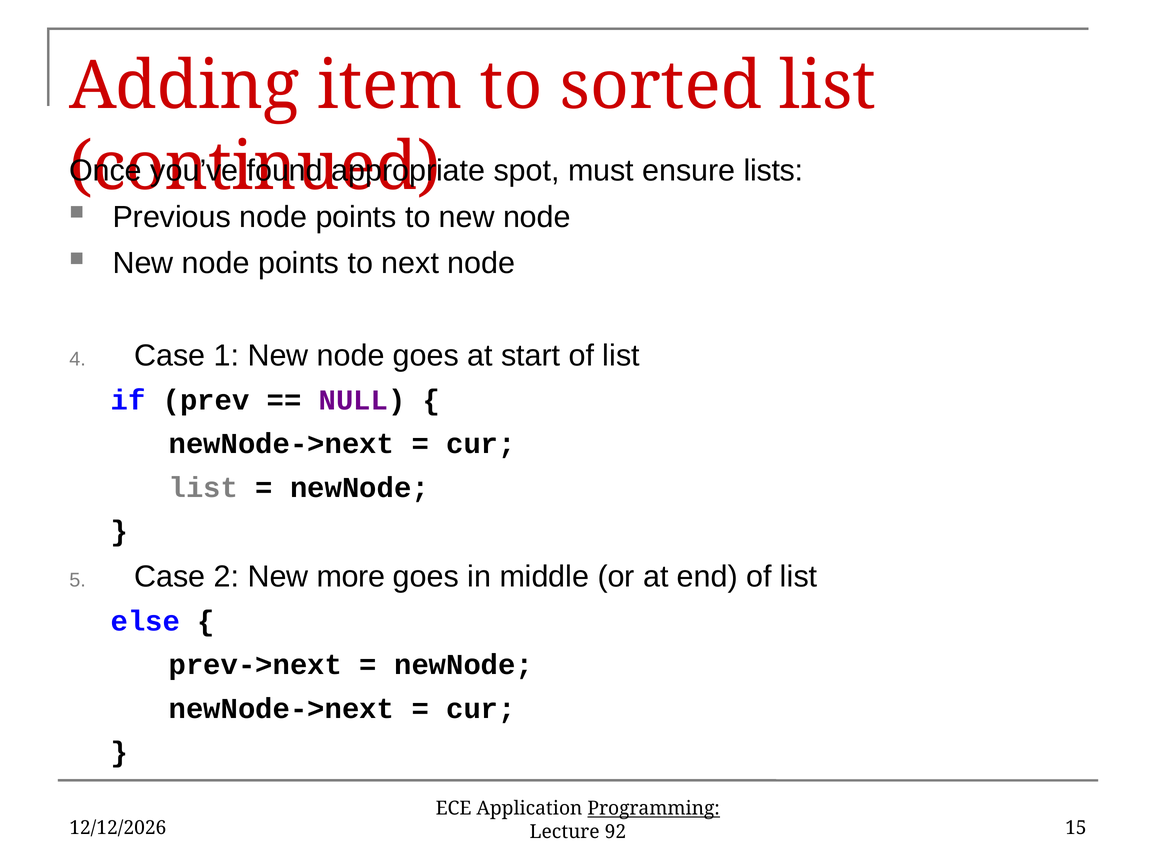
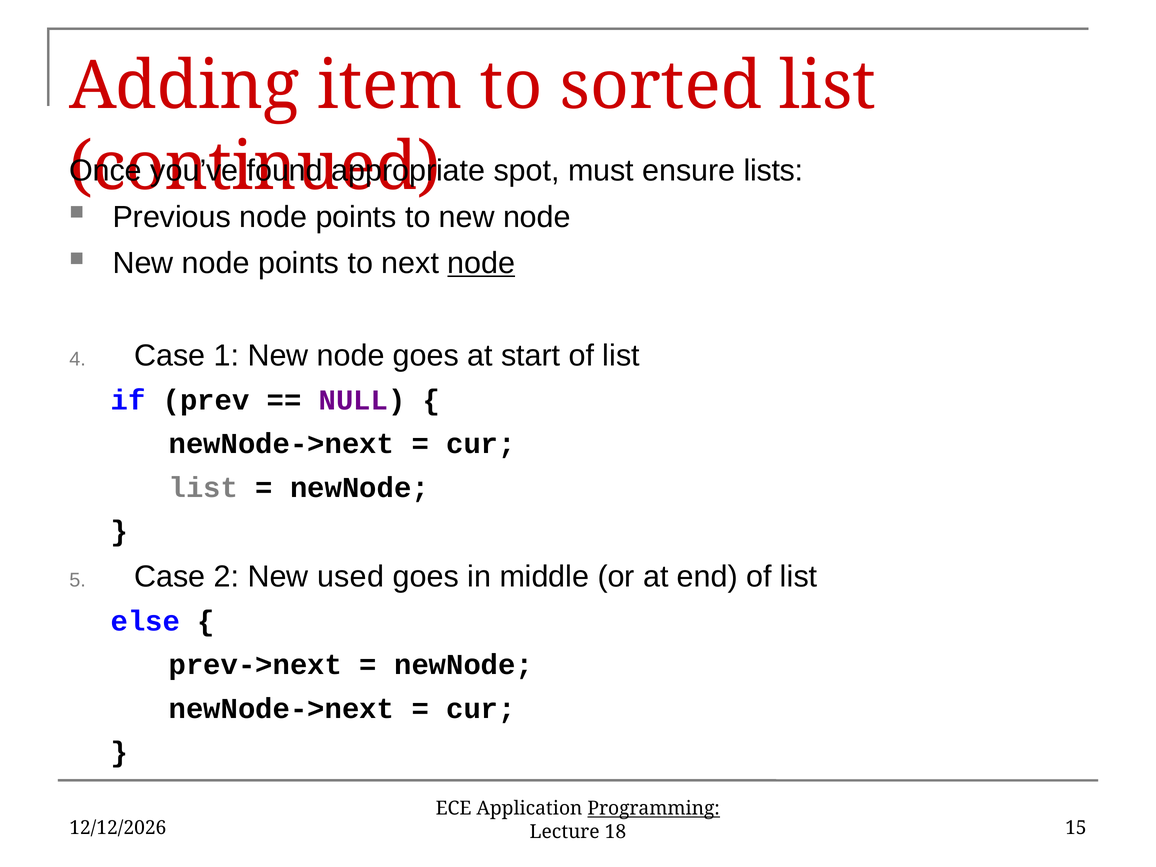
node at (481, 263) underline: none -> present
more: more -> used
92: 92 -> 18
